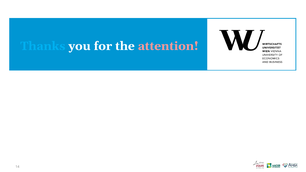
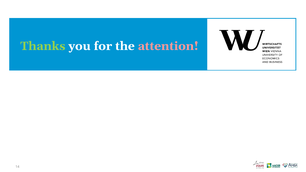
Thanks colour: light blue -> light green
